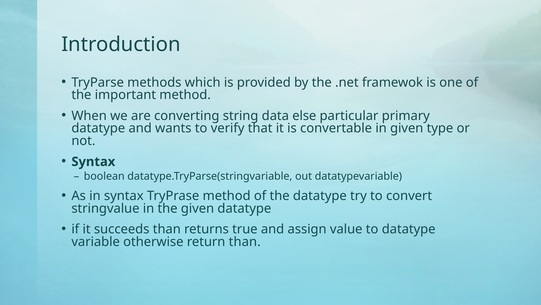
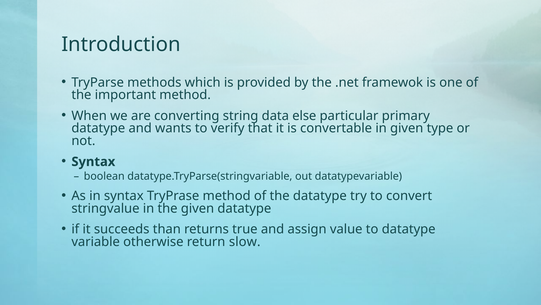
return than: than -> slow
